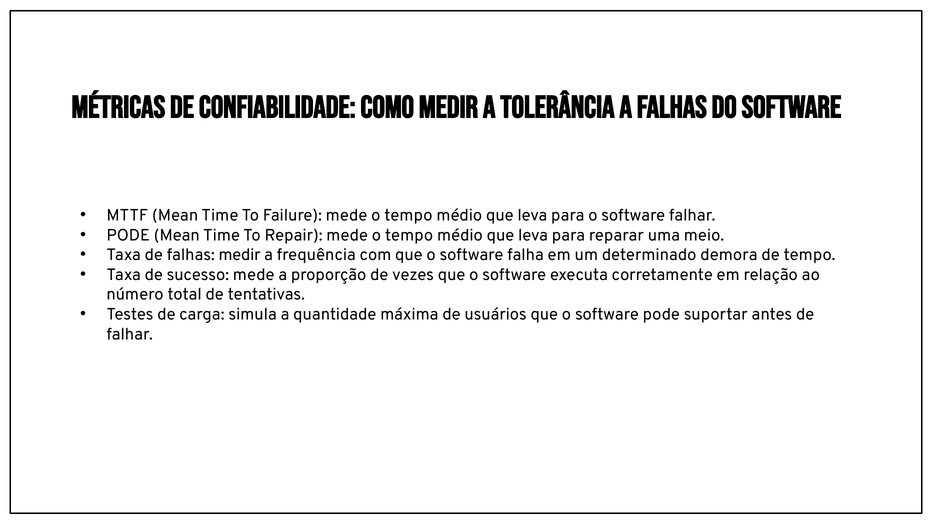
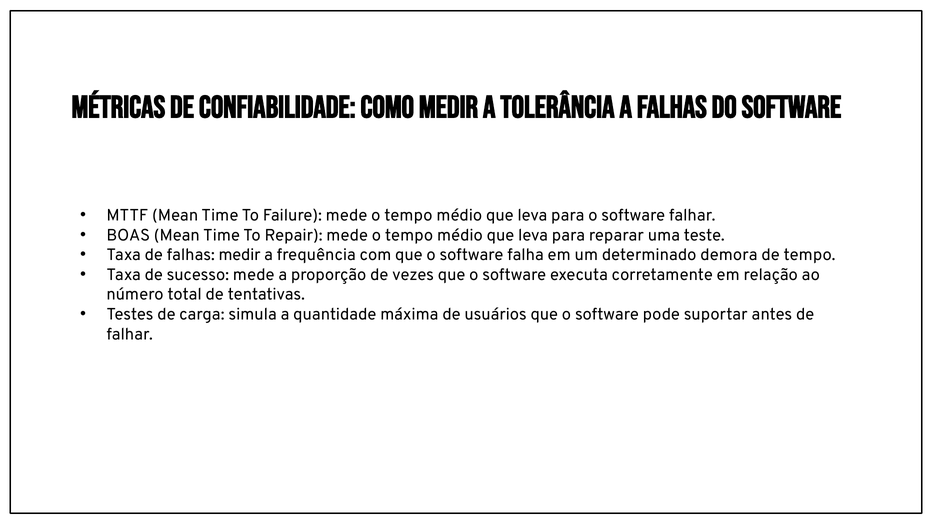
PODE at (128, 235): PODE -> BOAS
meio: meio -> teste
